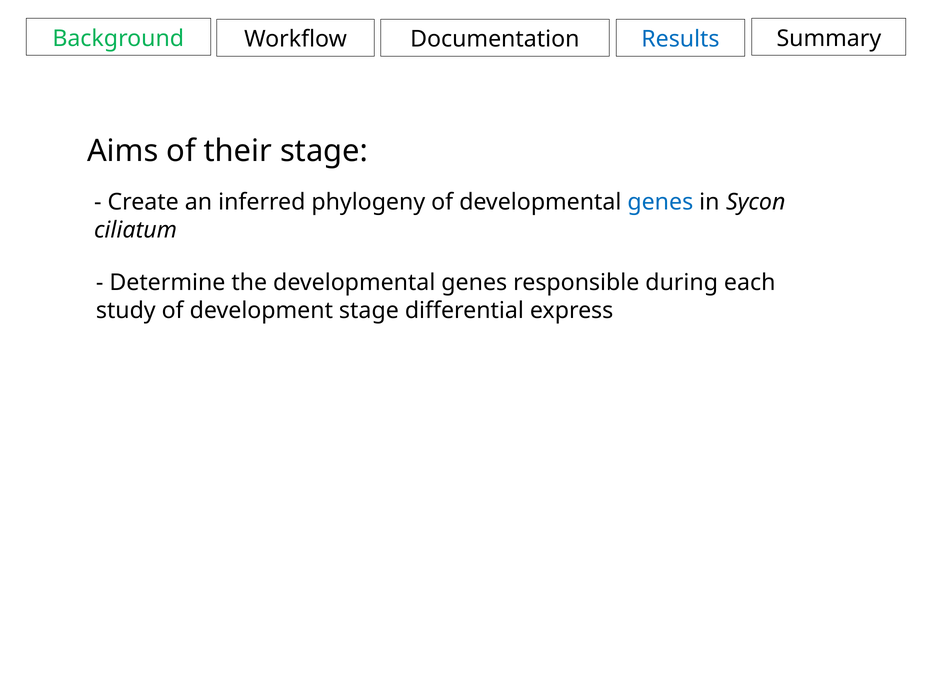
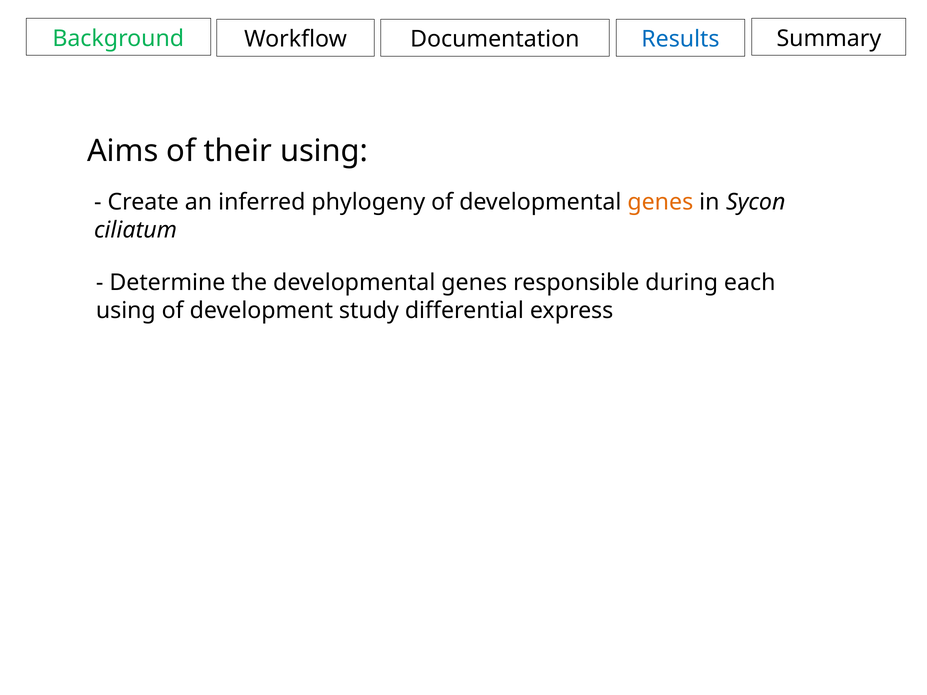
their stage: stage -> using
genes at (660, 202) colour: blue -> orange
study at (126, 311): study -> using
development stage: stage -> study
